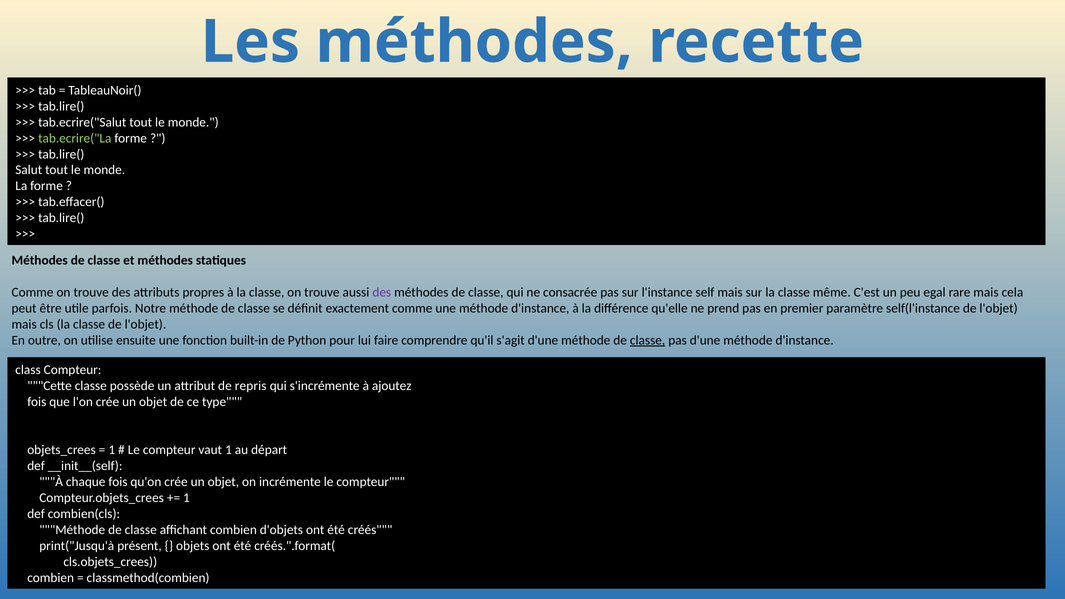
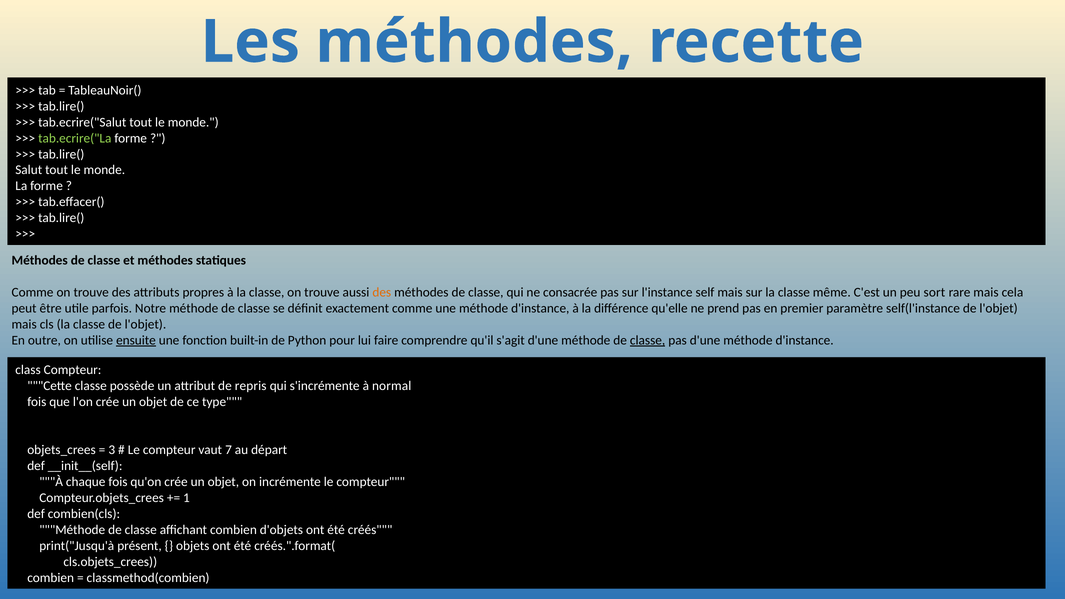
des at (382, 292) colour: purple -> orange
egal: egal -> sort
ensuite underline: none -> present
ajoutez: ajoutez -> normal
1 at (112, 450): 1 -> 3
vaut 1: 1 -> 7
